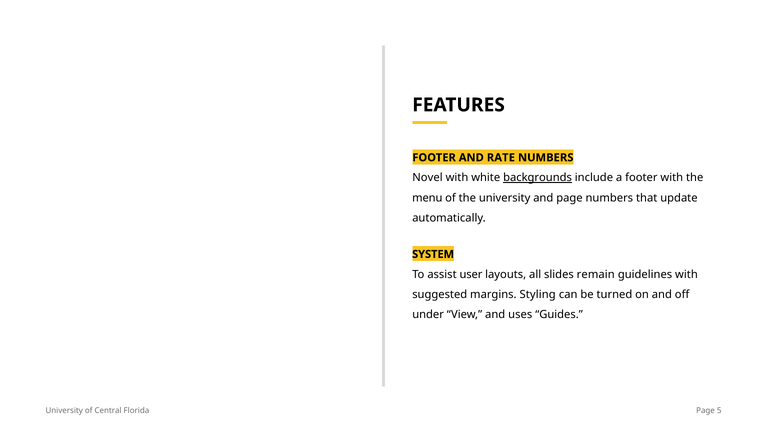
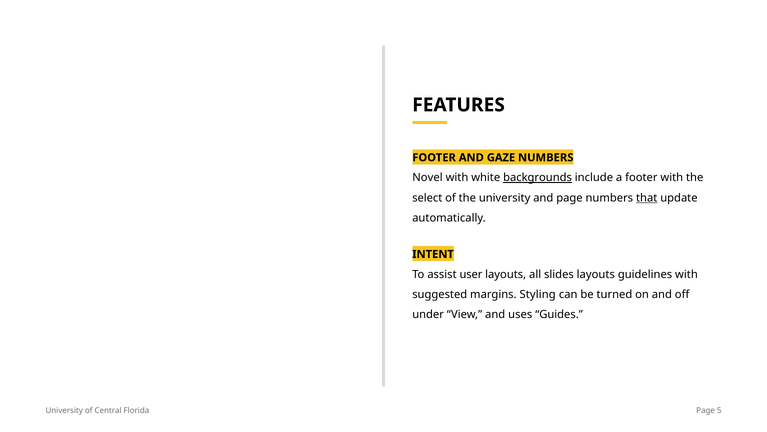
RATE: RATE -> GAZE
menu: menu -> select
that underline: none -> present
SYSTEM: SYSTEM -> INTENT
slides remain: remain -> layouts
